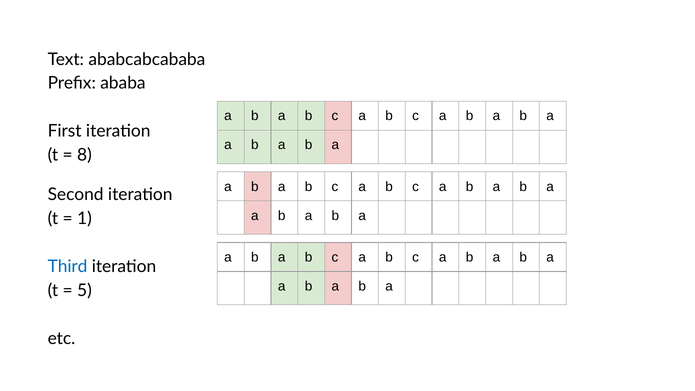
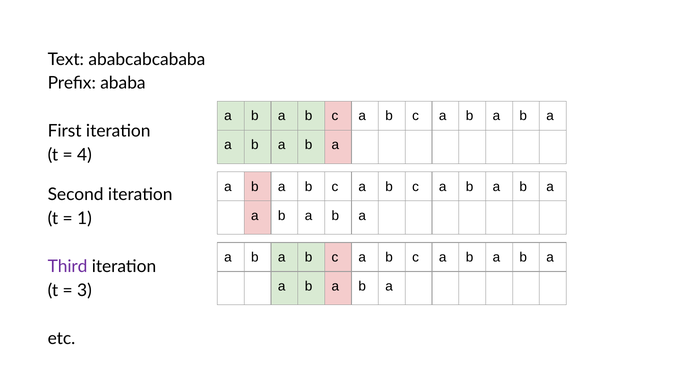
8: 8 -> 4
Third colour: blue -> purple
5: 5 -> 3
